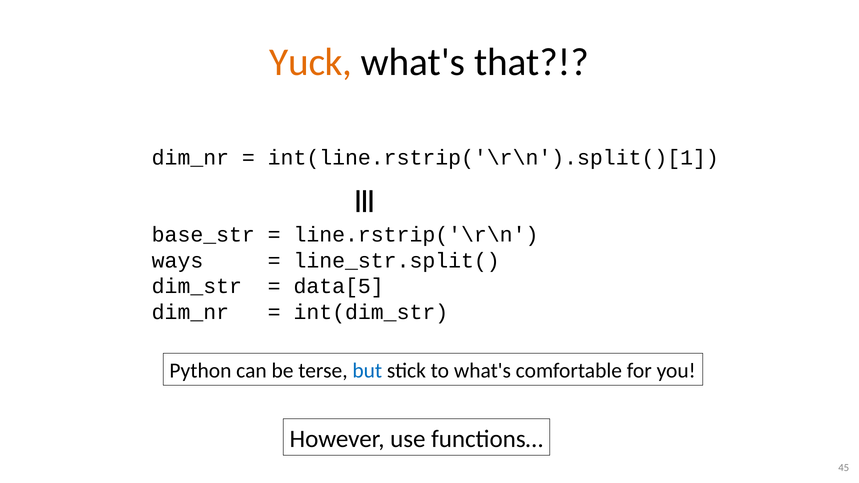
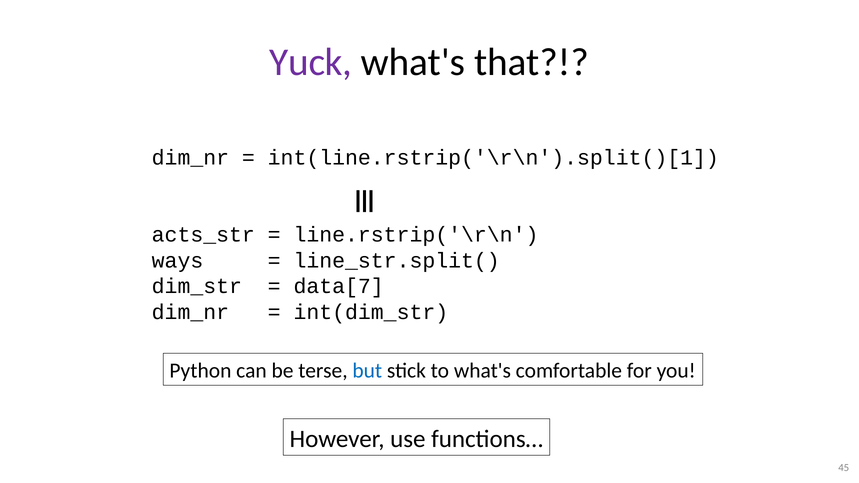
Yuck colour: orange -> purple
base_str: base_str -> acts_str
data[5: data[5 -> data[7
